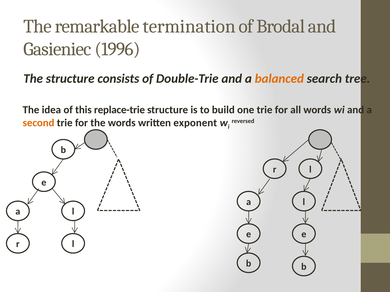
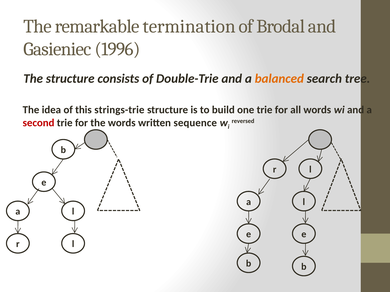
replace-trie: replace-trie -> strings-trie
second colour: orange -> red
exponent: exponent -> sequence
